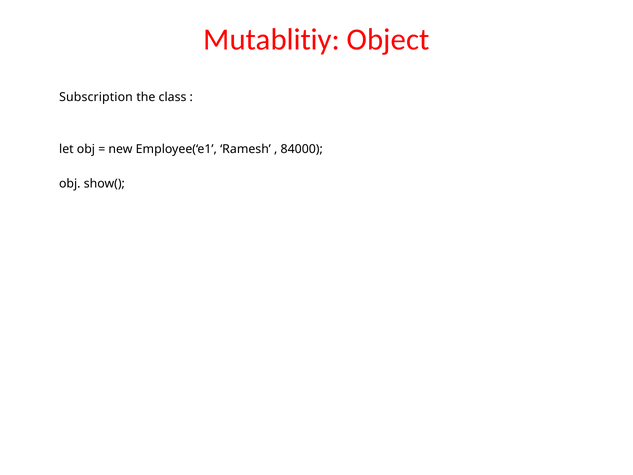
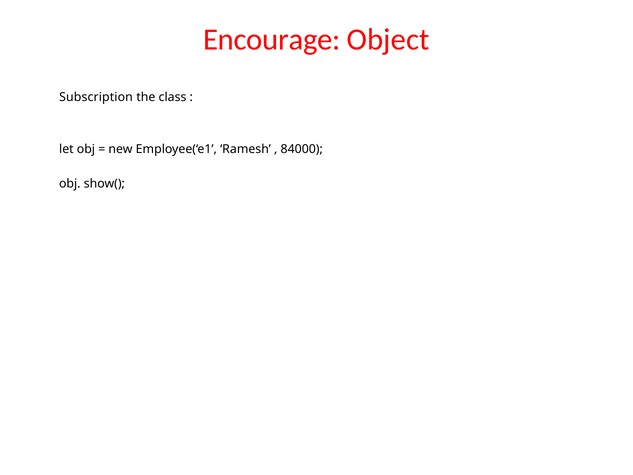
Mutablitiy: Mutablitiy -> Encourage
